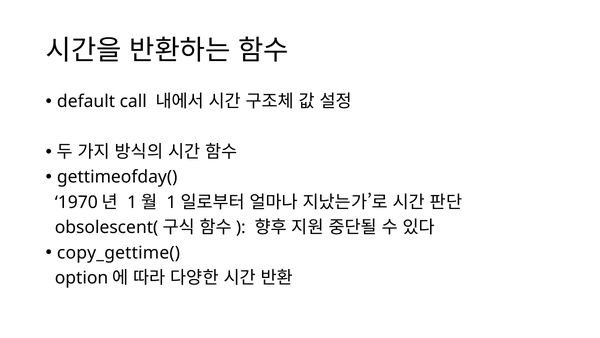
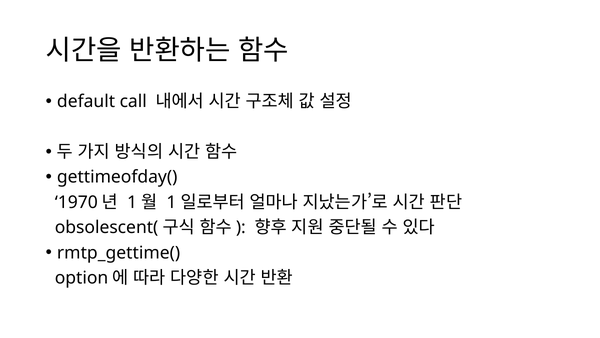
copy_gettime(: copy_gettime( -> rmtp_gettime(
